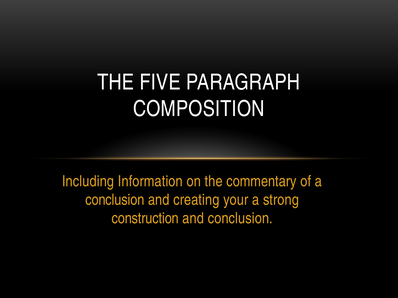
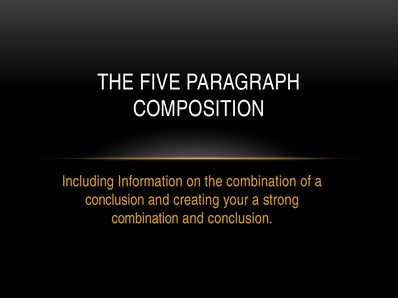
the commentary: commentary -> combination
construction at (145, 219): construction -> combination
